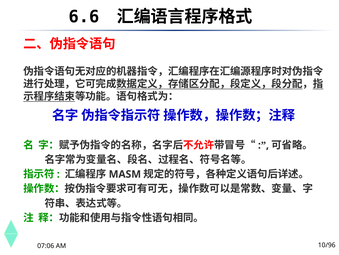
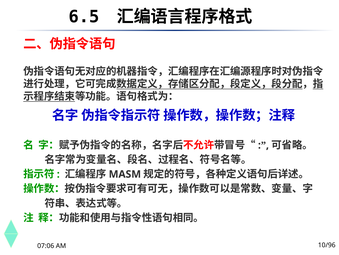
6.6: 6.6 -> 6.5
